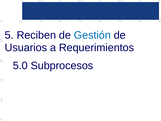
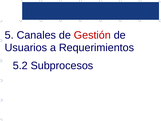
Reciben: Reciben -> Canales
Gestión colour: blue -> red
5.0: 5.0 -> 5.2
